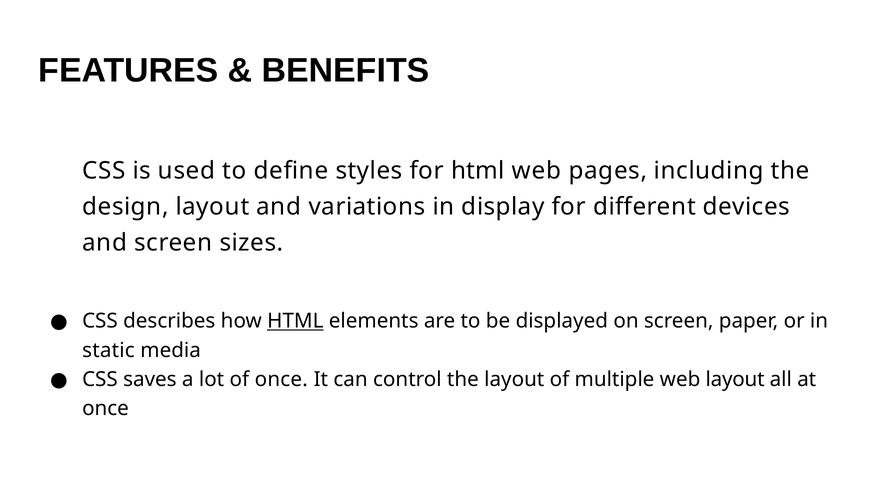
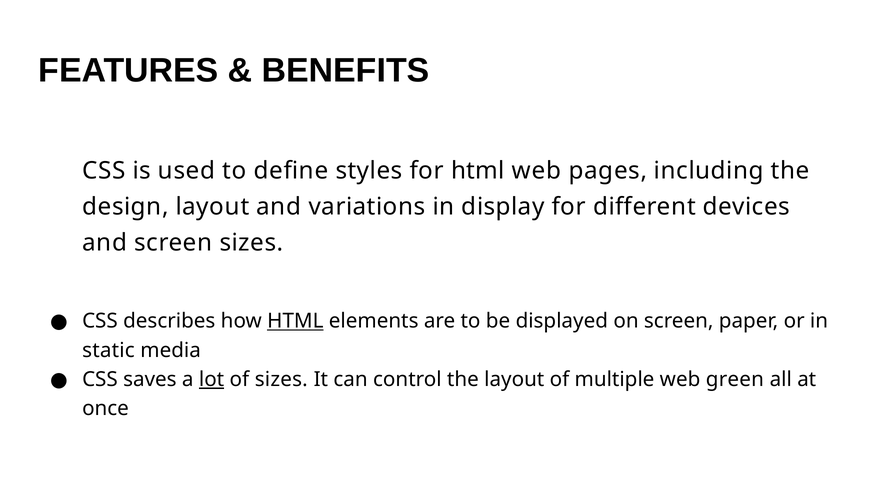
lot underline: none -> present
of once: once -> sizes
web layout: layout -> green
